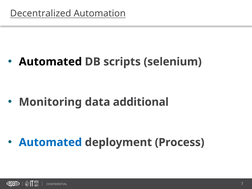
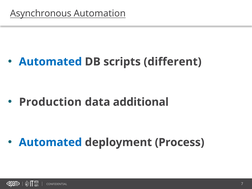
Decentralized: Decentralized -> Asynchronous
Automated at (50, 62) colour: black -> blue
selenium: selenium -> different
Monitoring: Monitoring -> Production
